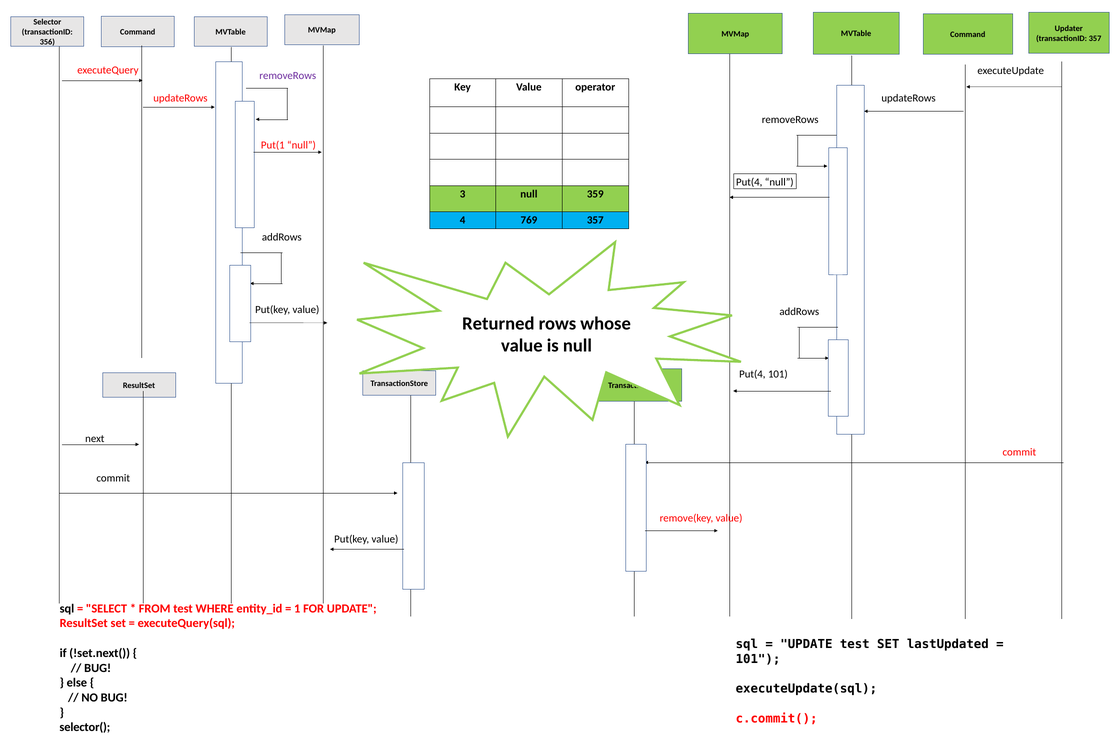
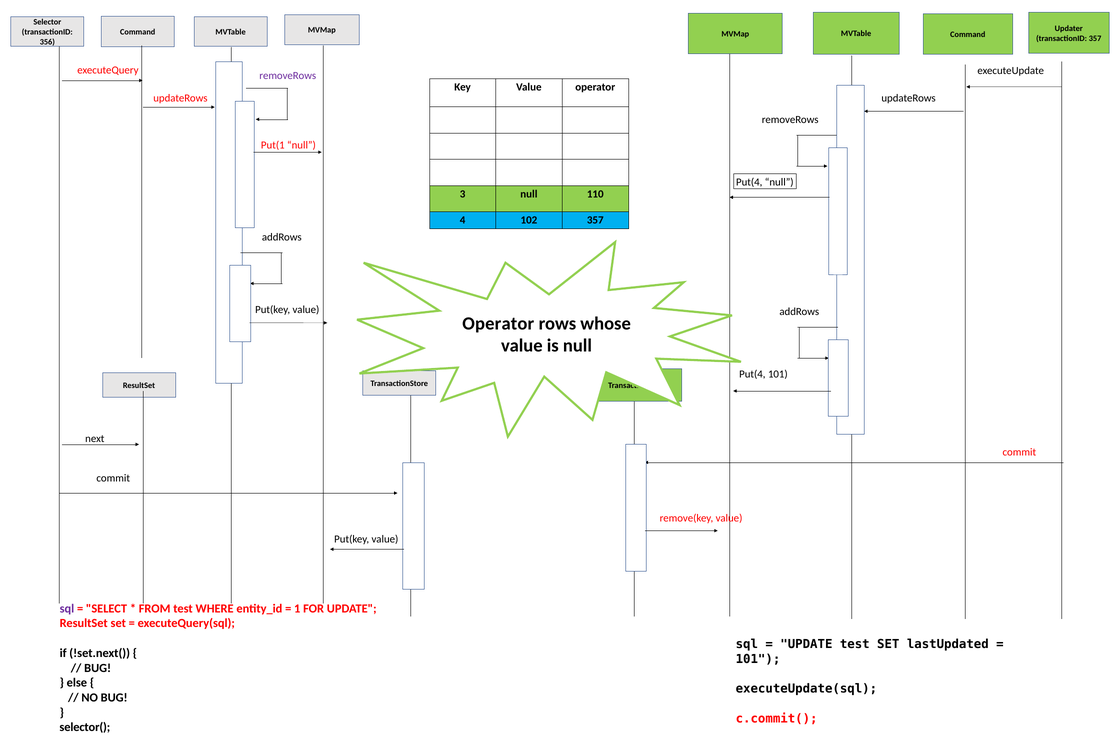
359: 359 -> 110
769: 769 -> 102
Returned at (498, 323): Returned -> Operator
sql at (67, 608) colour: black -> purple
